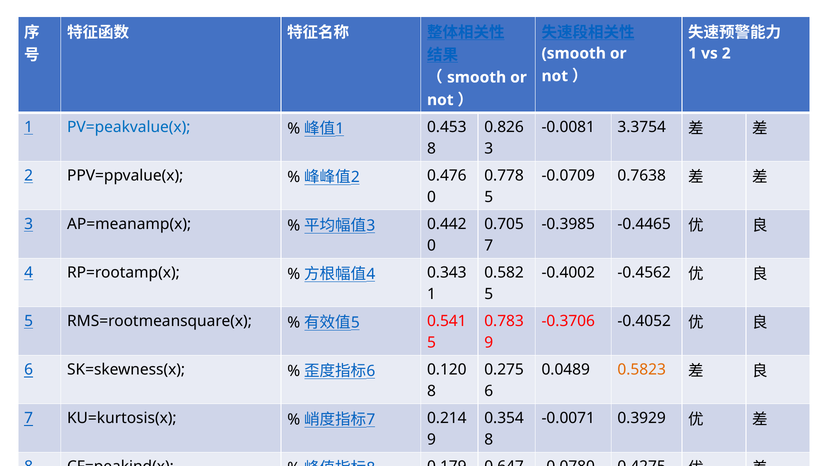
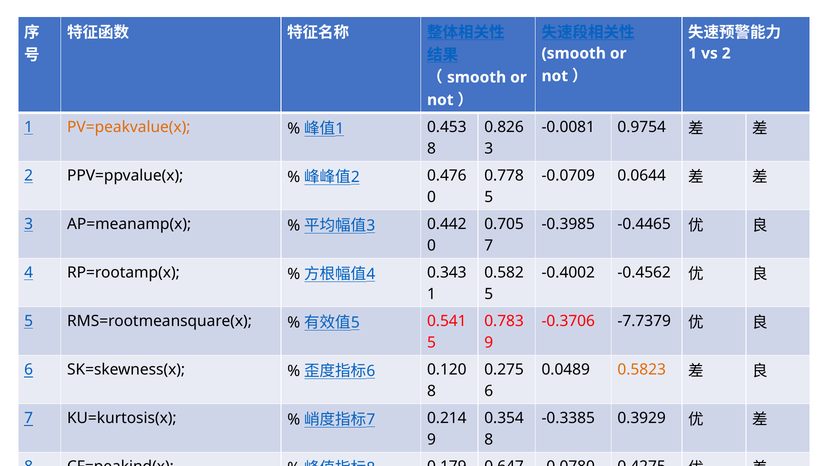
PV=peakvalue(x colour: blue -> orange
3.3754: 3.3754 -> 0.9754
0.7638: 0.7638 -> 0.0644
-0.4052: -0.4052 -> -7.7379
-0.0071: -0.0071 -> -0.3385
